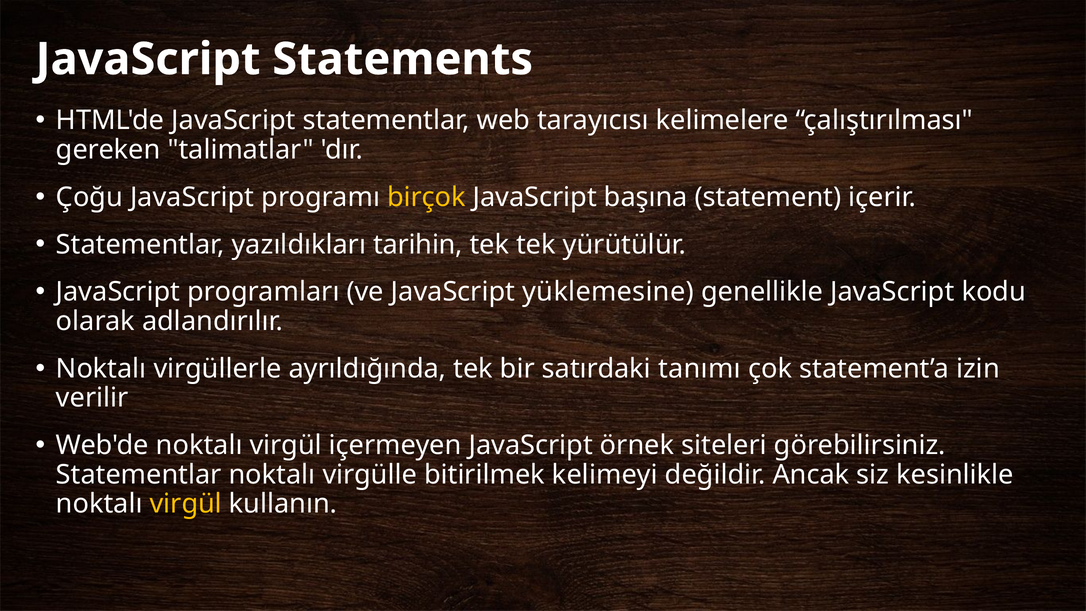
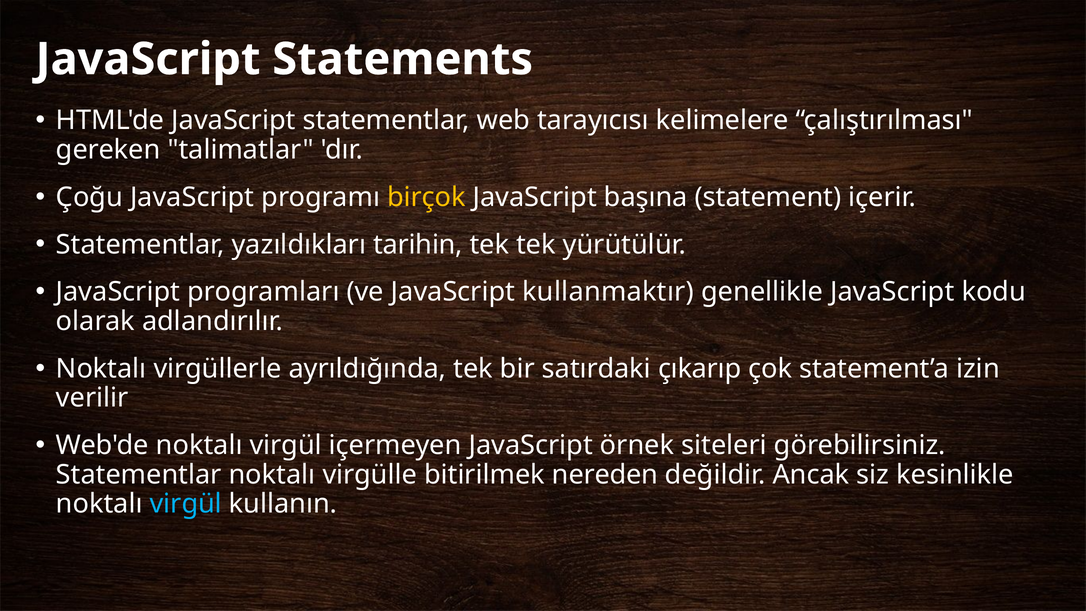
yüklemesine: yüklemesine -> kullanmaktır
tanımı: tanımı -> çıkarıp
kelimeyi: kelimeyi -> nereden
virgül at (186, 504) colour: yellow -> light blue
